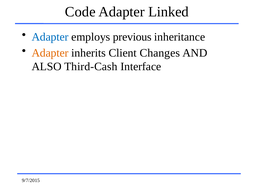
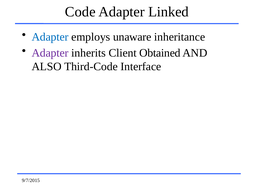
previous: previous -> unaware
Adapter at (50, 53) colour: orange -> purple
Changes: Changes -> Obtained
Third-Cash: Third-Cash -> Third-Code
